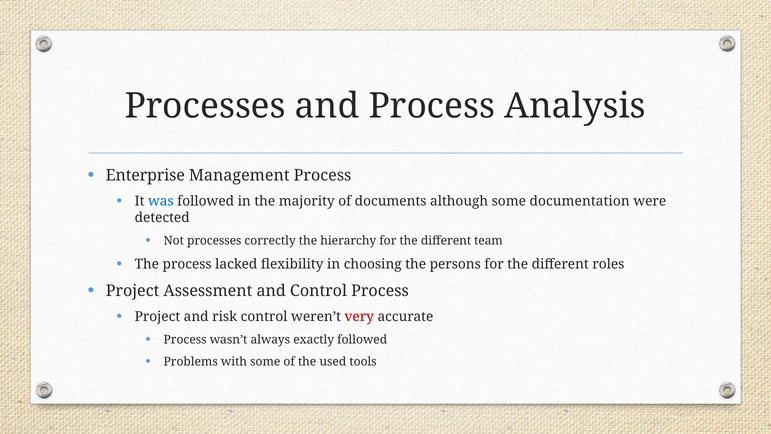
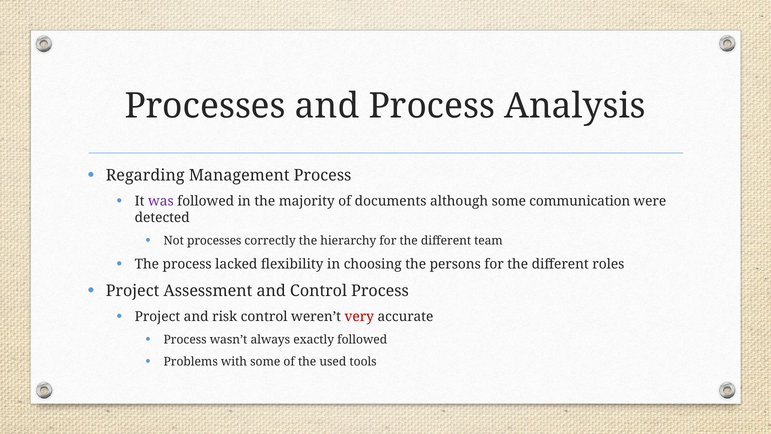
Enterprise: Enterprise -> Regarding
was colour: blue -> purple
documentation: documentation -> communication
